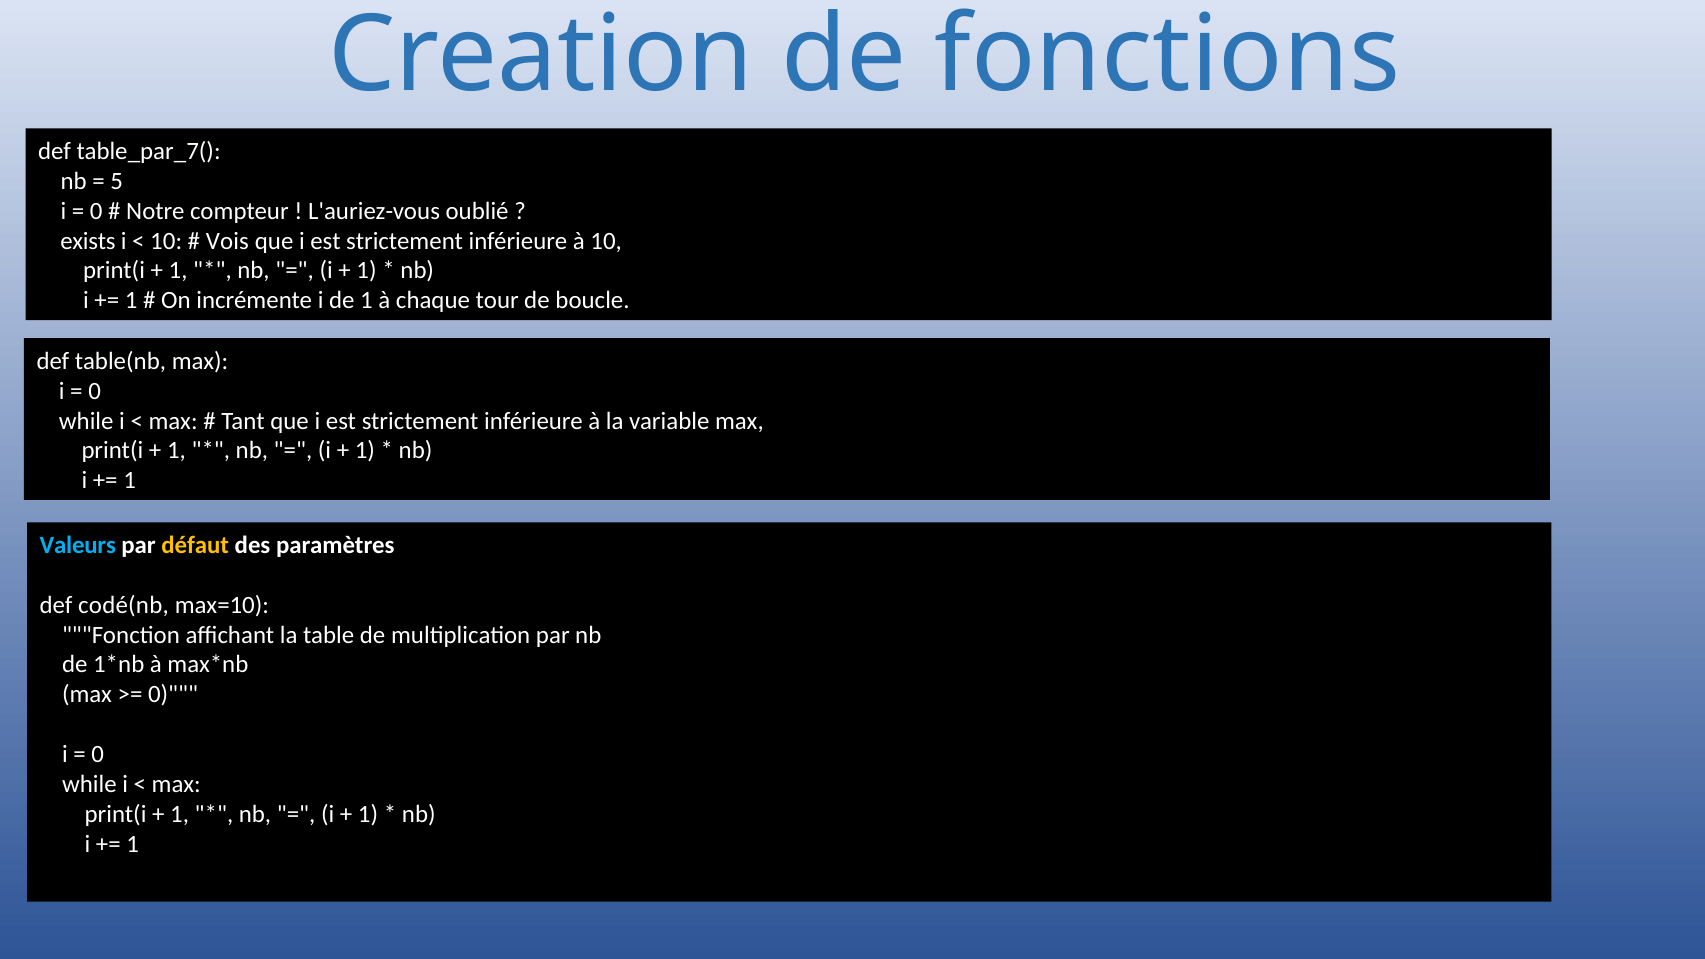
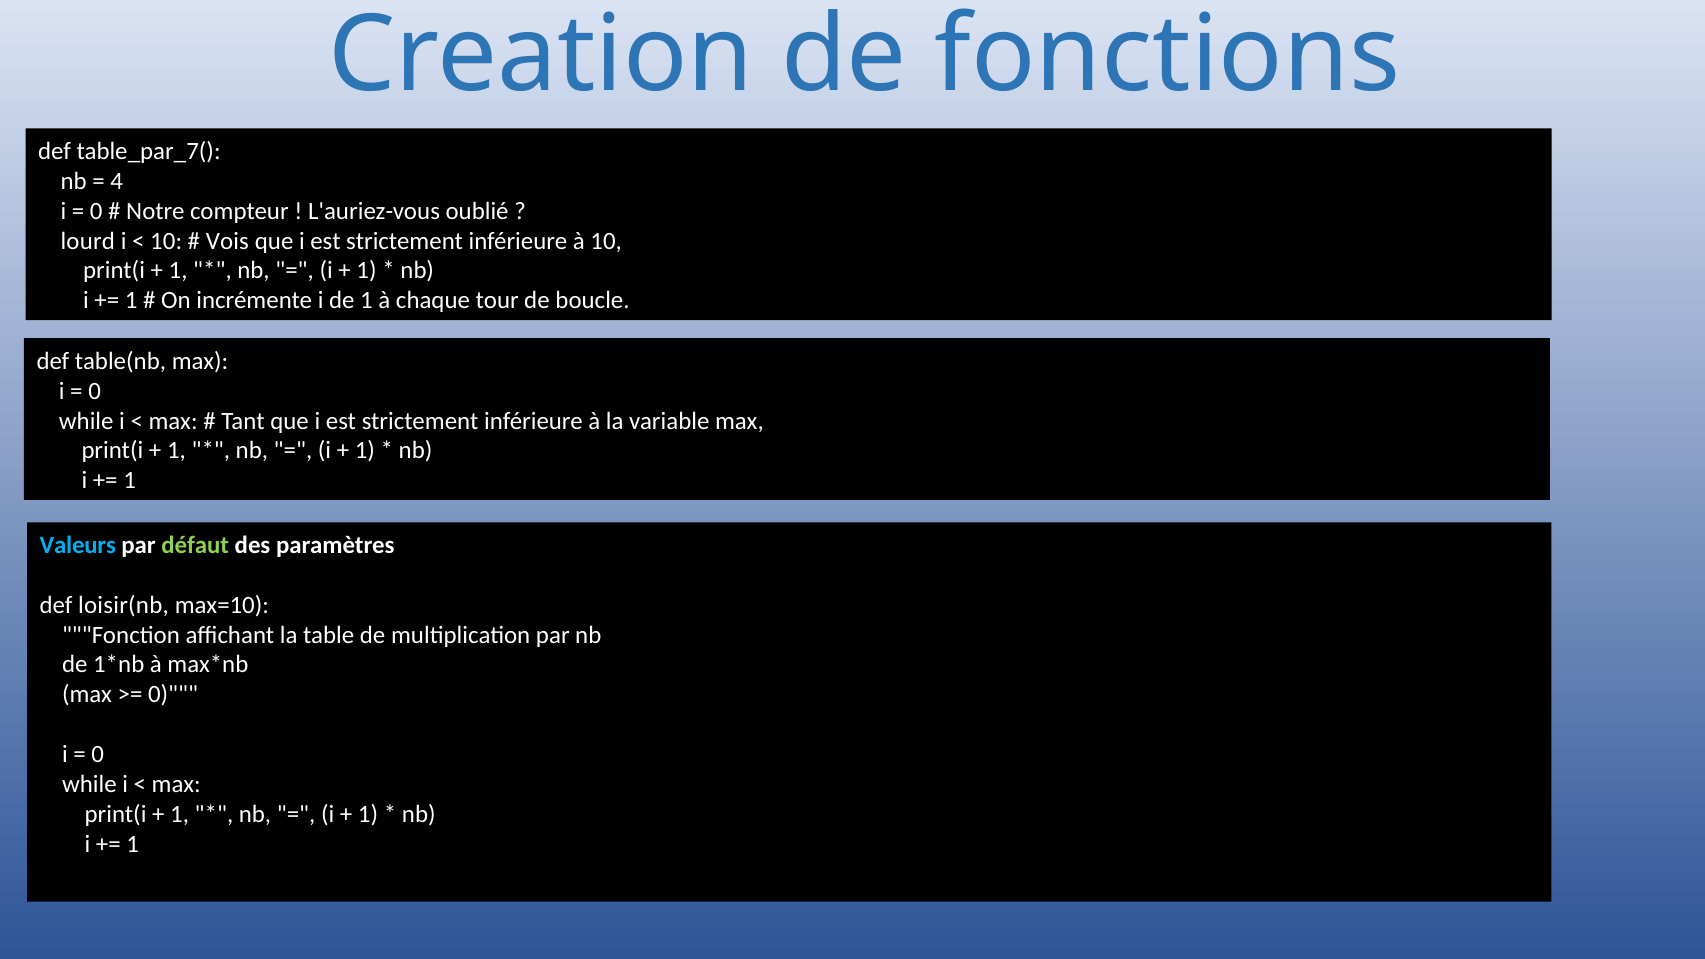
5: 5 -> 4
exists: exists -> lourd
défaut colour: yellow -> light green
codé(nb: codé(nb -> loisir(nb
